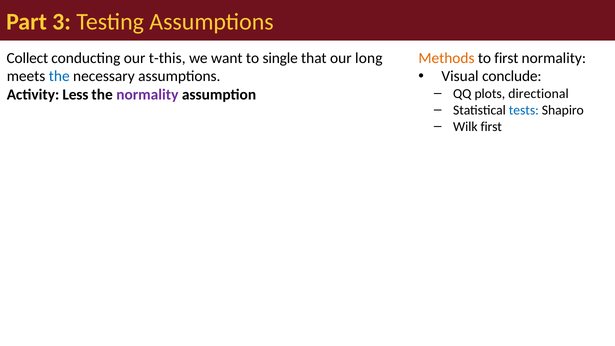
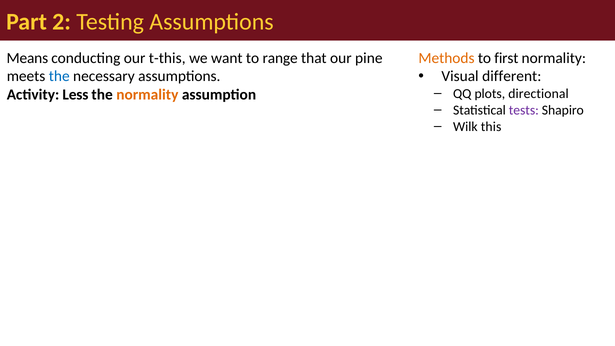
3: 3 -> 2
Collect: Collect -> Means
single: single -> range
long: long -> pine
conclude: conclude -> different
normality at (147, 95) colour: purple -> orange
tests colour: blue -> purple
Wilk first: first -> this
